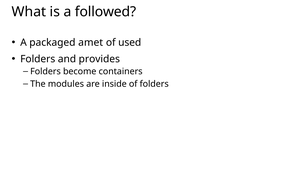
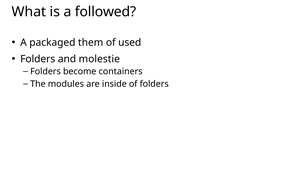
amet: amet -> them
provides: provides -> molestie
